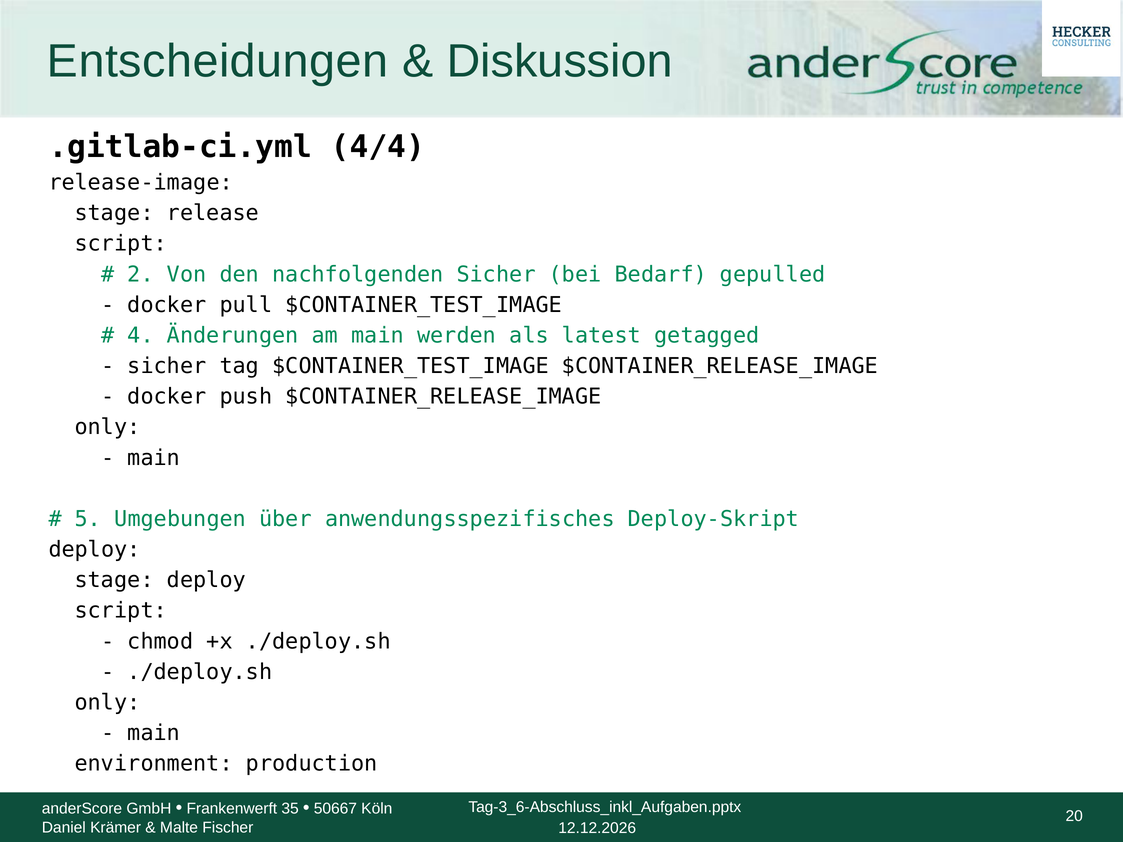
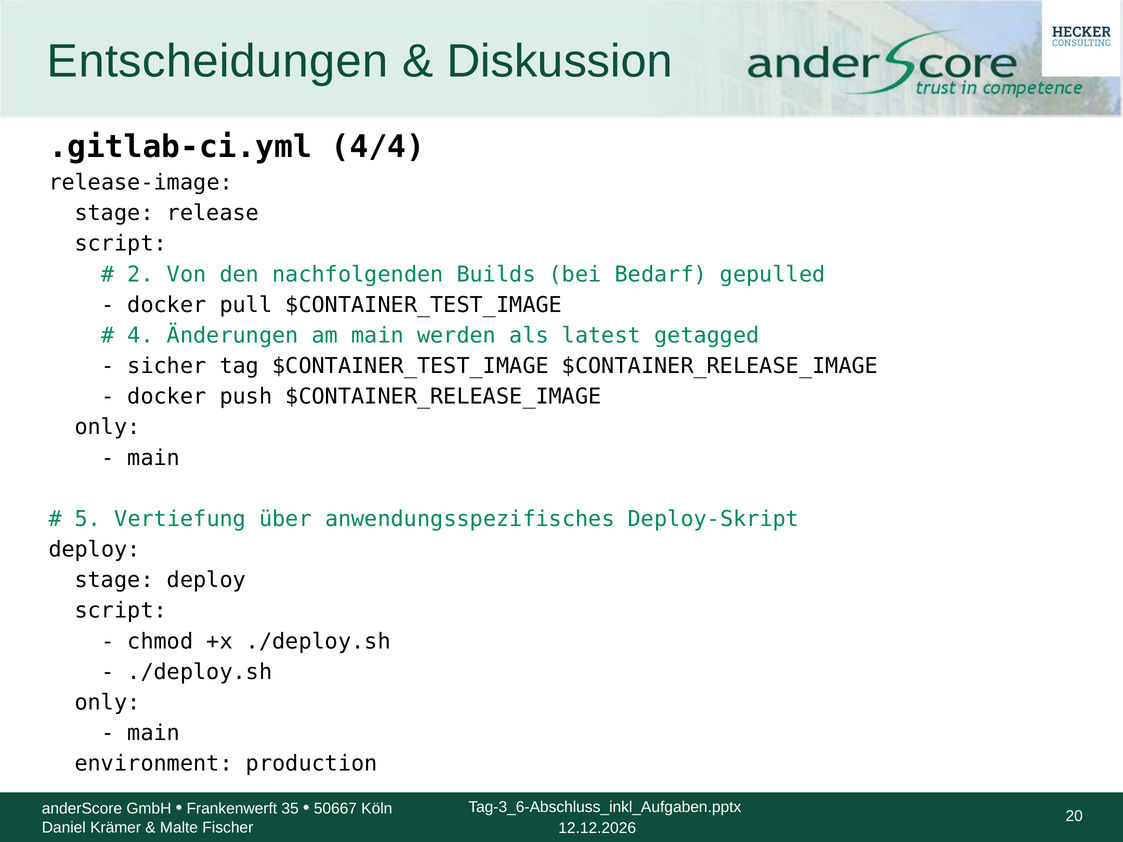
nachfolgenden Sicher: Sicher -> Builds
Umgebungen: Umgebungen -> Vertiefung
